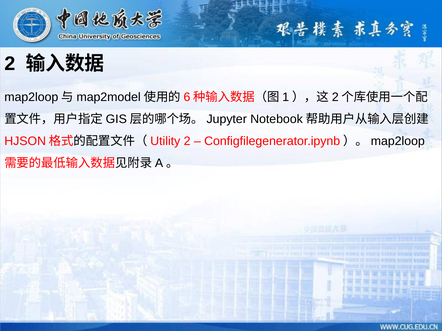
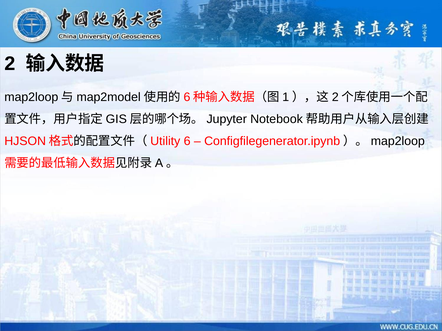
2 at (187, 141): 2 -> 6
